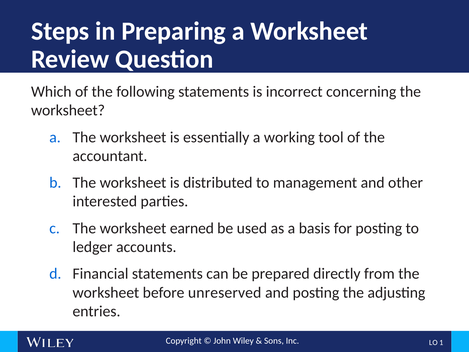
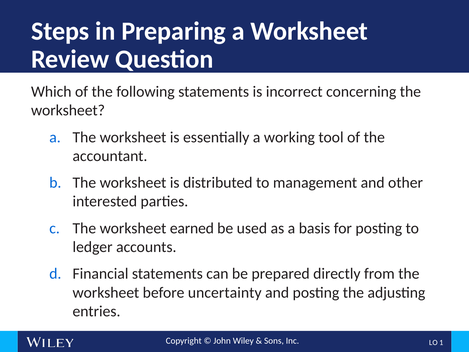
unreserved: unreserved -> uncertainty
